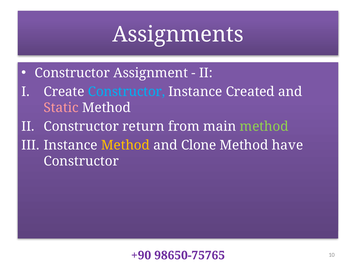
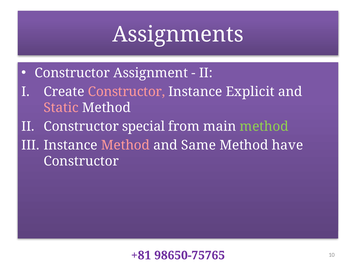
Constructor at (127, 92) colour: light blue -> pink
Created: Created -> Explicit
return: return -> special
Method at (126, 145) colour: yellow -> pink
Clone: Clone -> Same
+90: +90 -> +81
